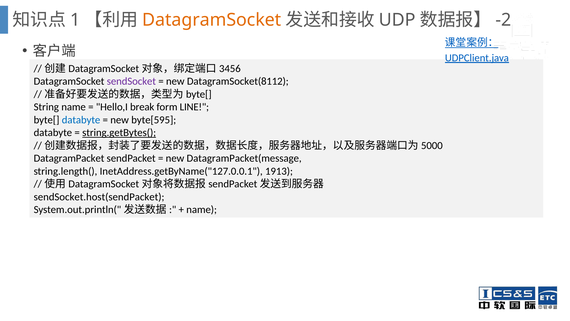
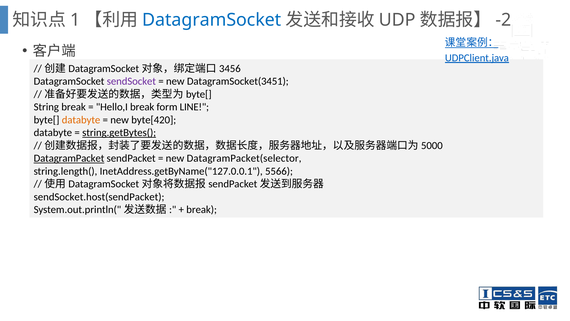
DatagramSocket at (212, 20) colour: orange -> blue
DatagramSocket(8112: DatagramSocket(8112 -> DatagramSocket(3451
String name: name -> break
databyte at (81, 120) colour: blue -> orange
byte[595: byte[595 -> byte[420
DatagramPacket underline: none -> present
DatagramPacket(message: DatagramPacket(message -> DatagramPacket(selector
1913: 1913 -> 5566
name at (202, 210): name -> break
